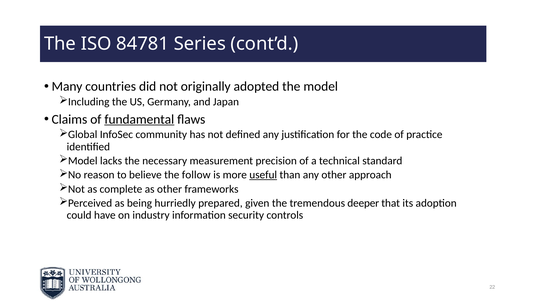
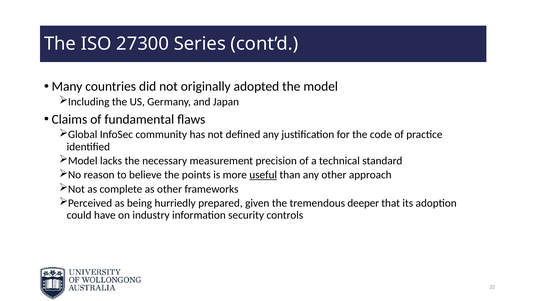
84781: 84781 -> 27300
fundamental underline: present -> none
follow: follow -> points
